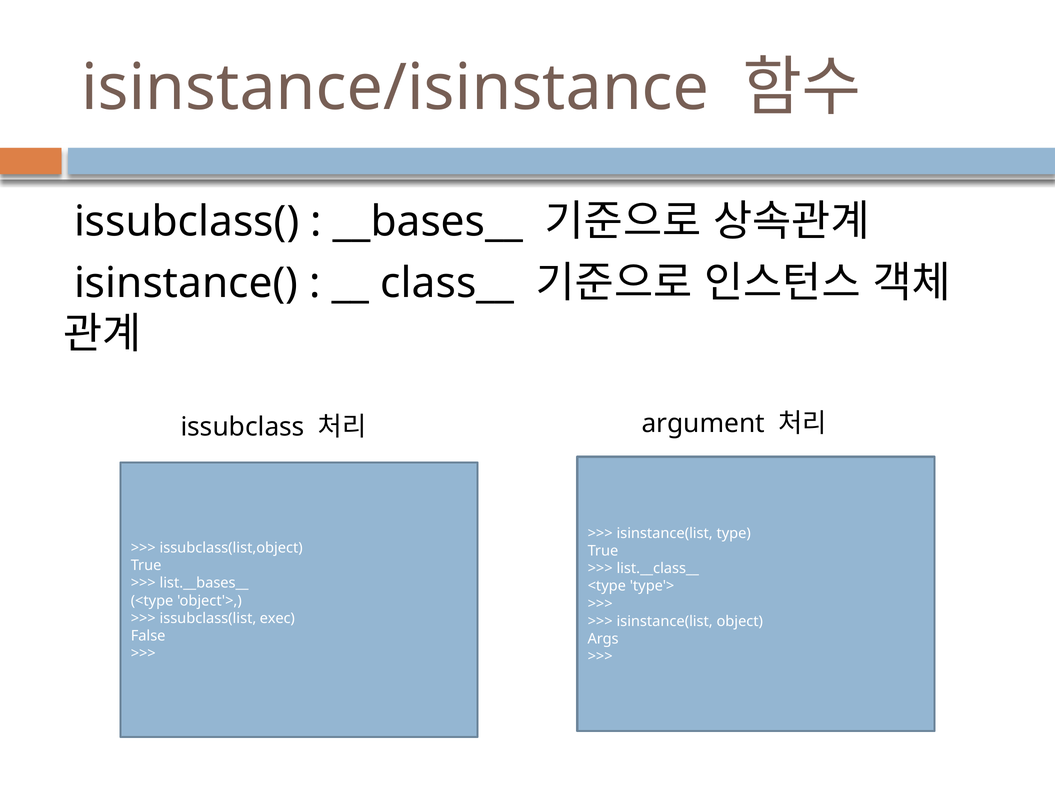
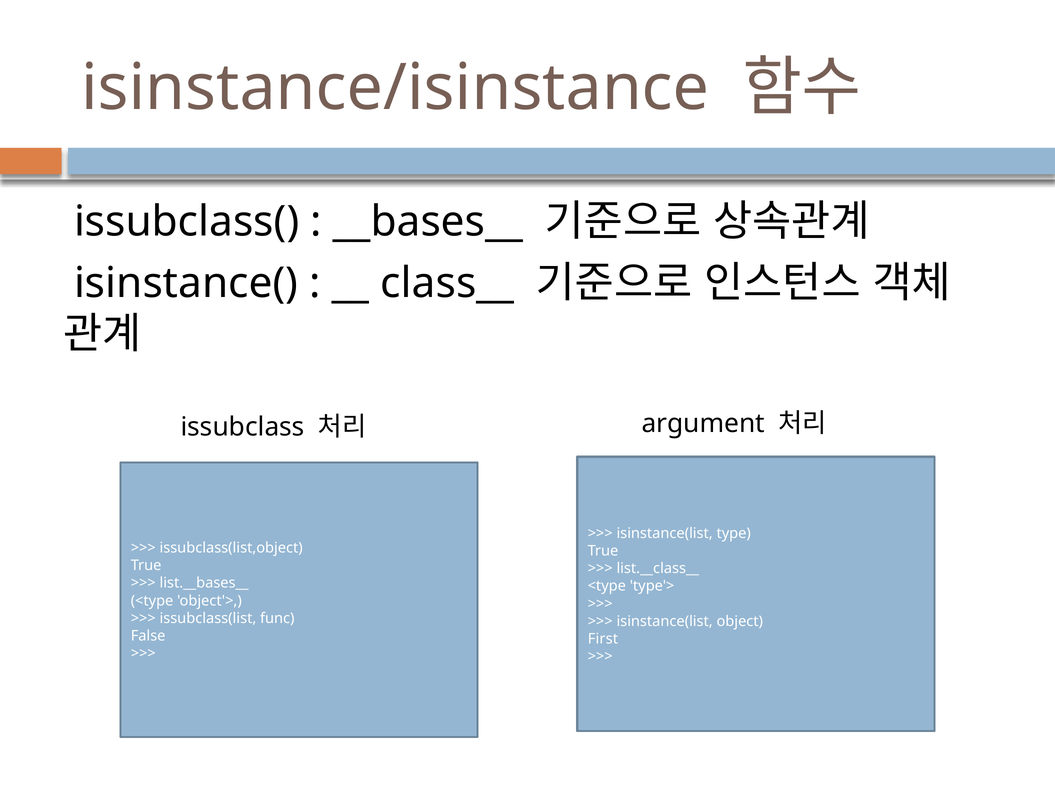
exec: exec -> func
Args: Args -> First
